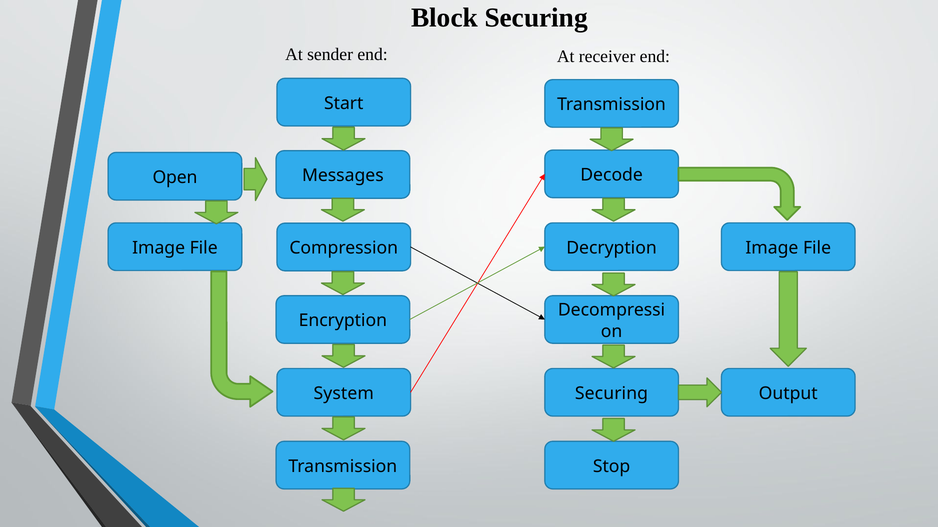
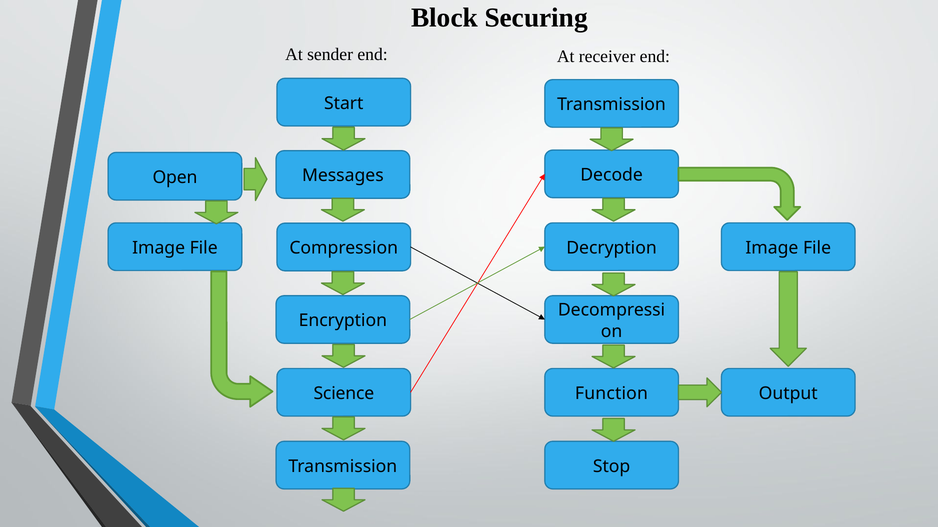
System: System -> Science
Securing at (612, 394): Securing -> Function
